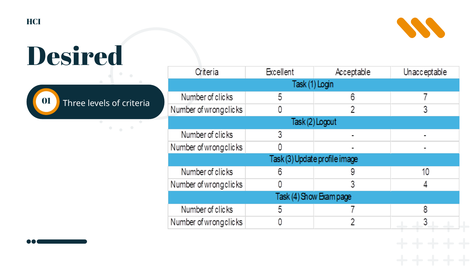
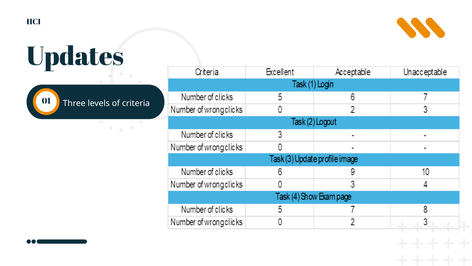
Desired: Desired -> Updates
